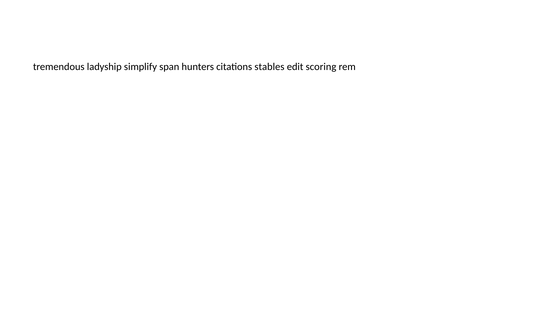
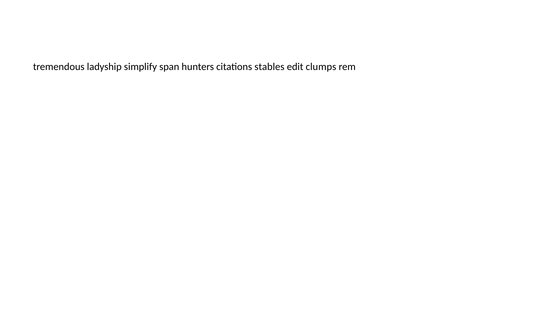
scoring: scoring -> clumps
